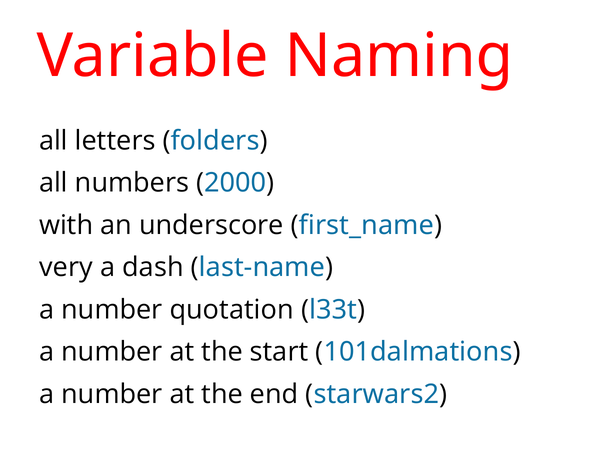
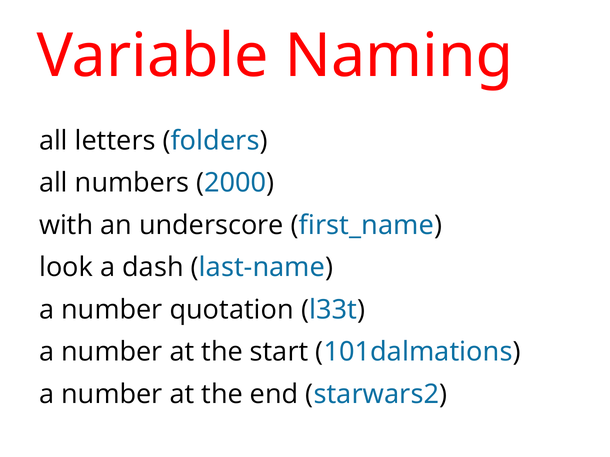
very: very -> look
